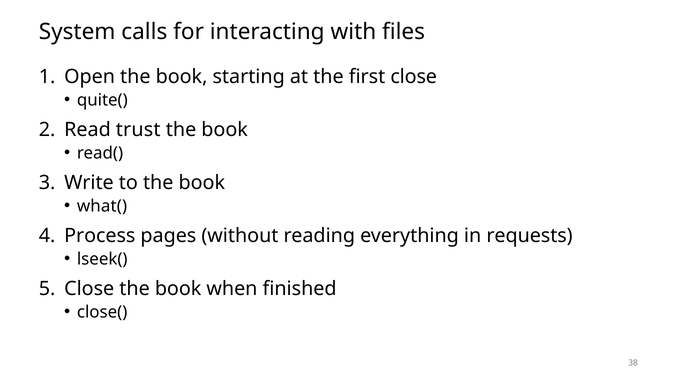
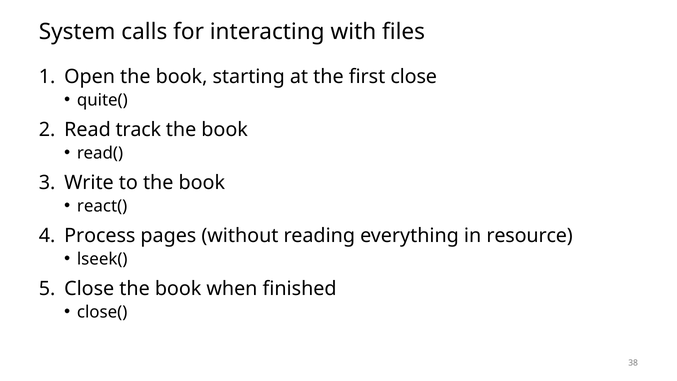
trust: trust -> track
what(: what( -> react(
requests: requests -> resource
